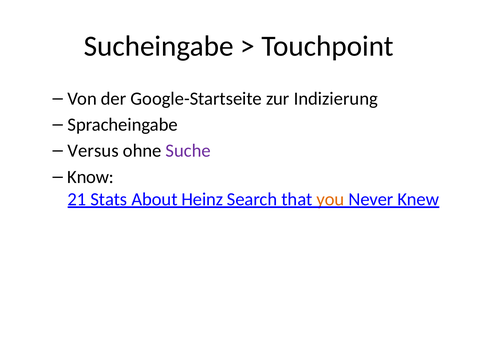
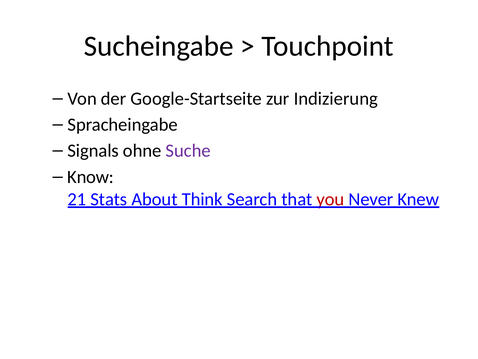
Versus: Versus -> Signals
Heinz: Heinz -> Think
you colour: orange -> red
